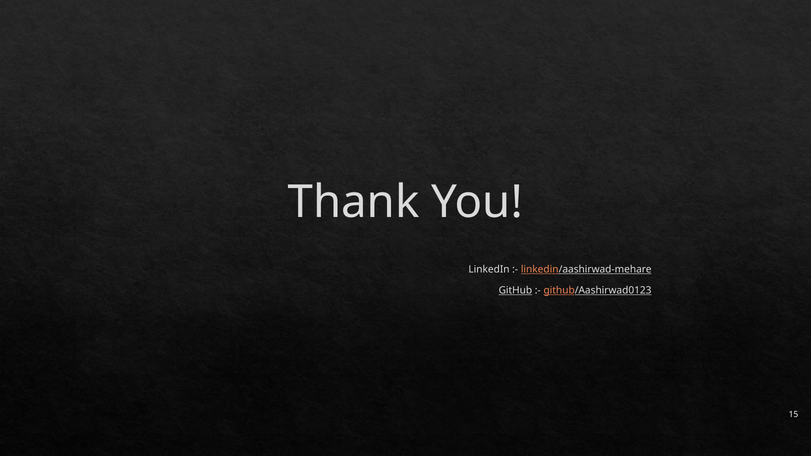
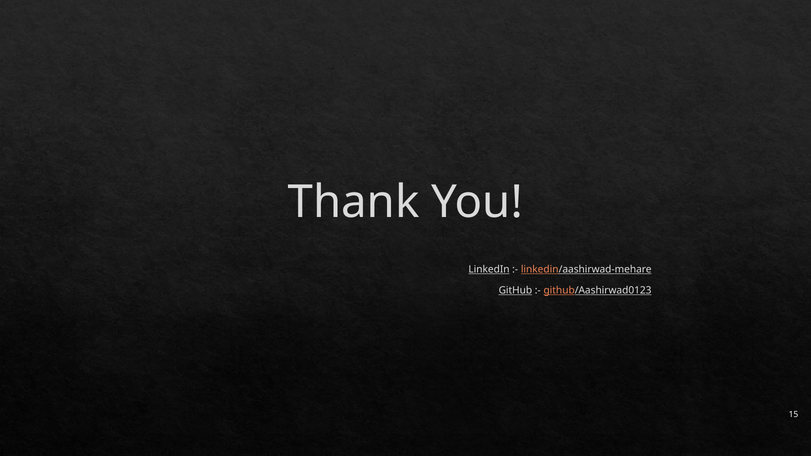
LinkedIn underline: none -> present
